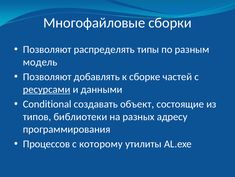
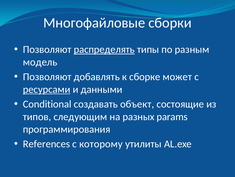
распределять underline: none -> present
частей: частей -> может
библиотеки: библиотеки -> следующим
адресу: адресу -> params
Процессов: Процессов -> References
